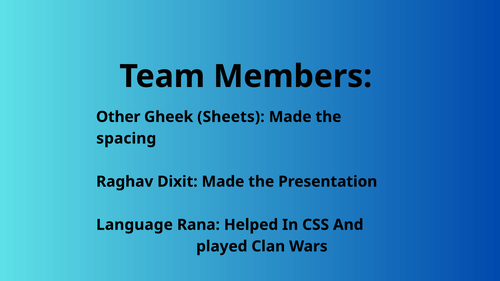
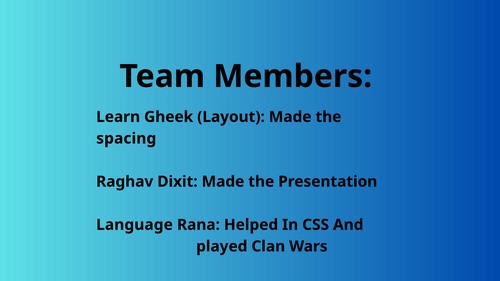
Other: Other -> Learn
Sheets: Sheets -> Layout
